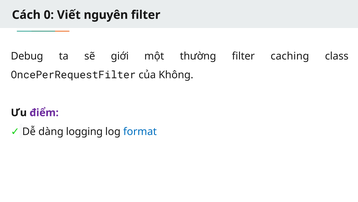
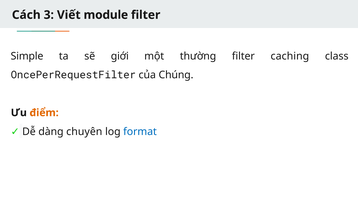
0: 0 -> 3
nguyên: nguyên -> module
Debug: Debug -> Simple
Không: Không -> Chúng
điểm colour: purple -> orange
logging: logging -> chuyên
